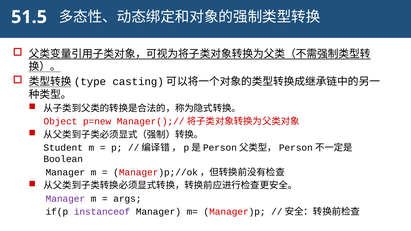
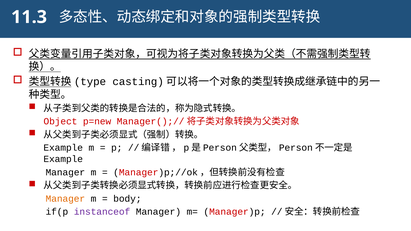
51.5: 51.5 -> 11.3
Student at (63, 148): Student -> Example
Boolean at (63, 159): Boolean -> Example
Manager at (65, 199) colour: purple -> orange
args: args -> body
